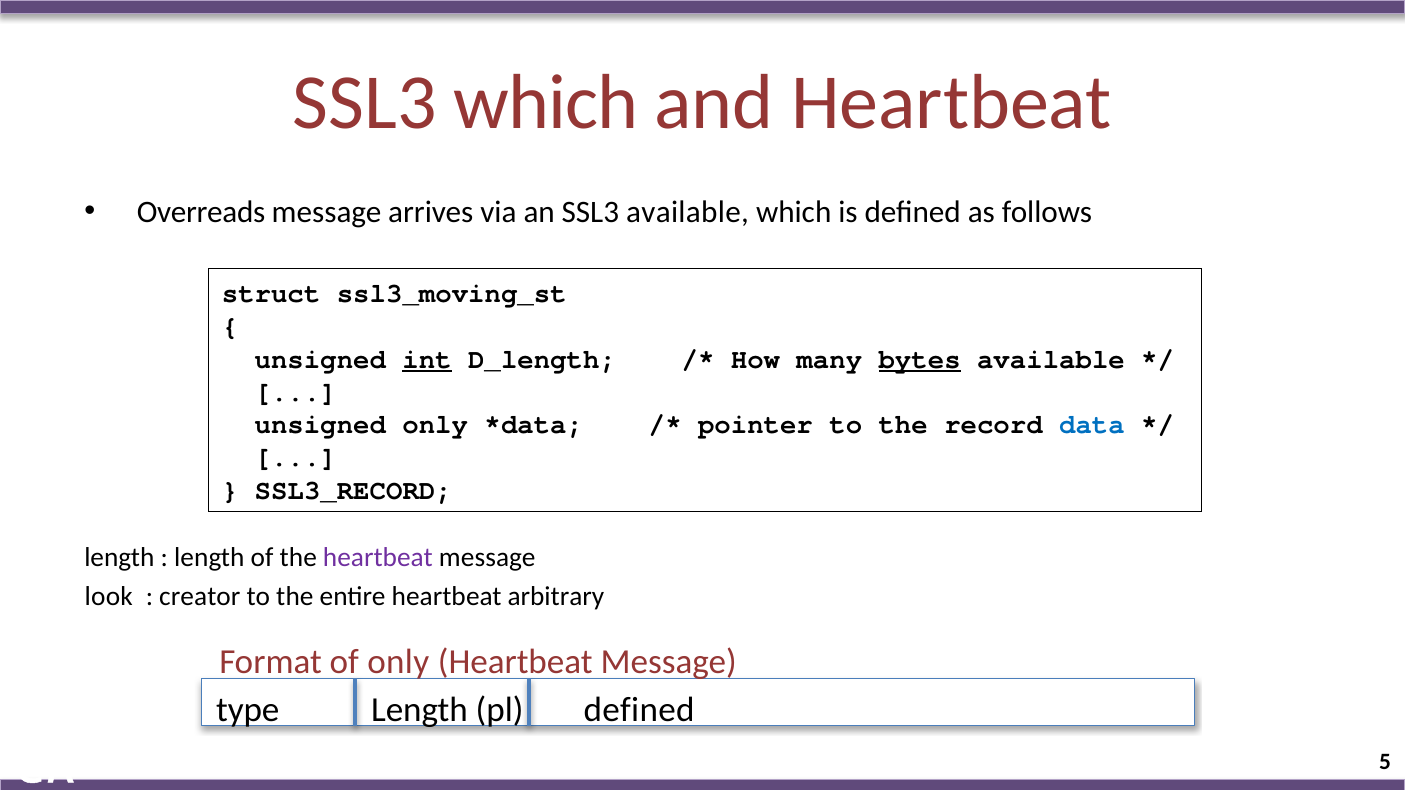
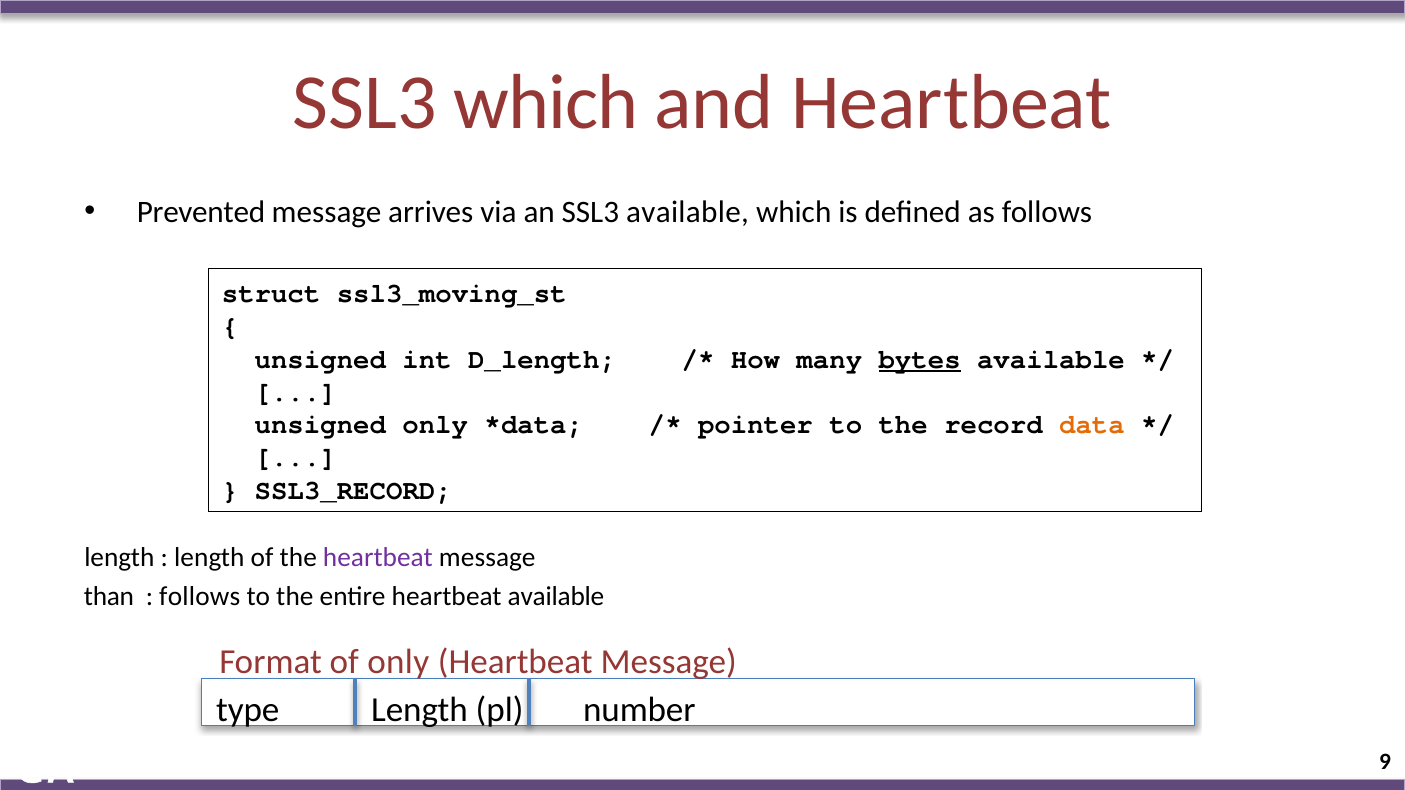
Overreads: Overreads -> Prevented
int underline: present -> none
data colour: blue -> orange
look: look -> than
creator at (200, 597): creator -> follows
heartbeat arbitrary: arbitrary -> available
pl defined: defined -> number
5: 5 -> 9
